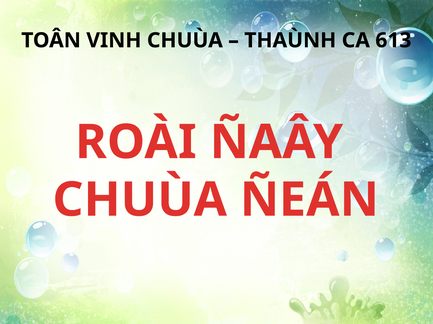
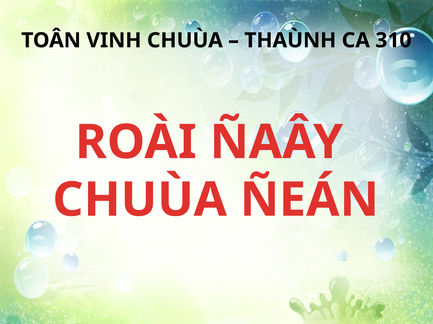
613: 613 -> 310
